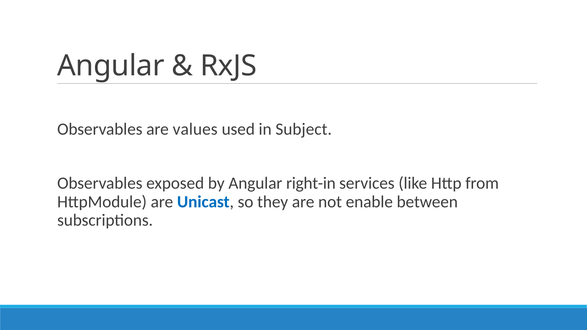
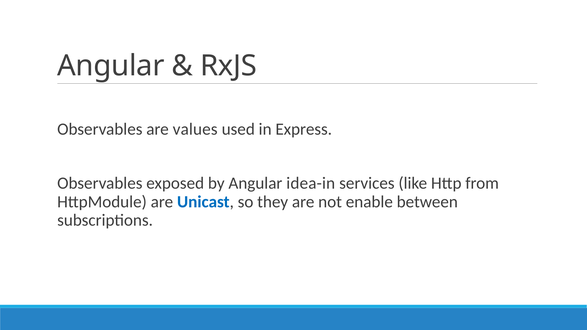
Subject: Subject -> Express
right-in: right-in -> idea-in
